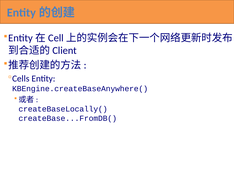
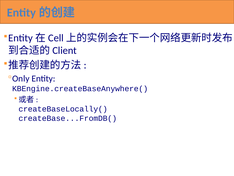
Cells: Cells -> Only
